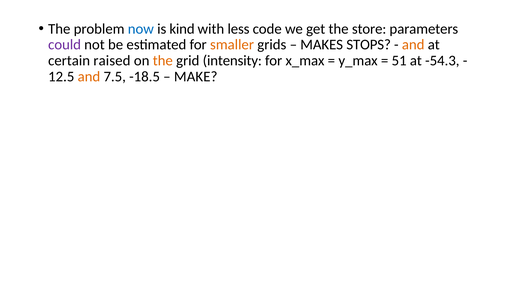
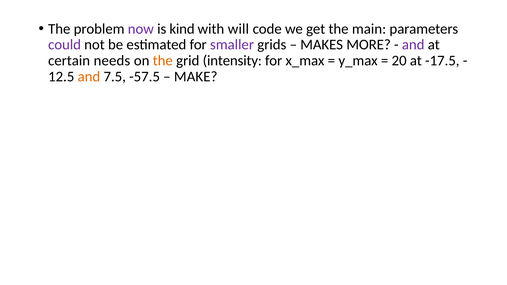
now colour: blue -> purple
less: less -> will
store: store -> main
smaller colour: orange -> purple
STOPS: STOPS -> MORE
and at (413, 45) colour: orange -> purple
raised: raised -> needs
51: 51 -> 20
-54.3: -54.3 -> -17.5
-18.5: -18.5 -> -57.5
